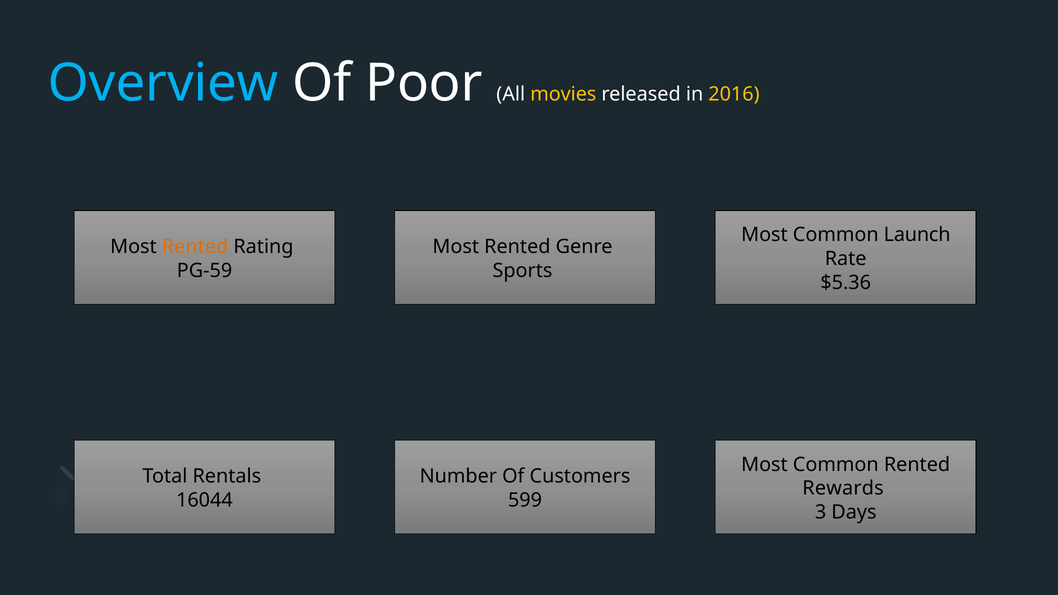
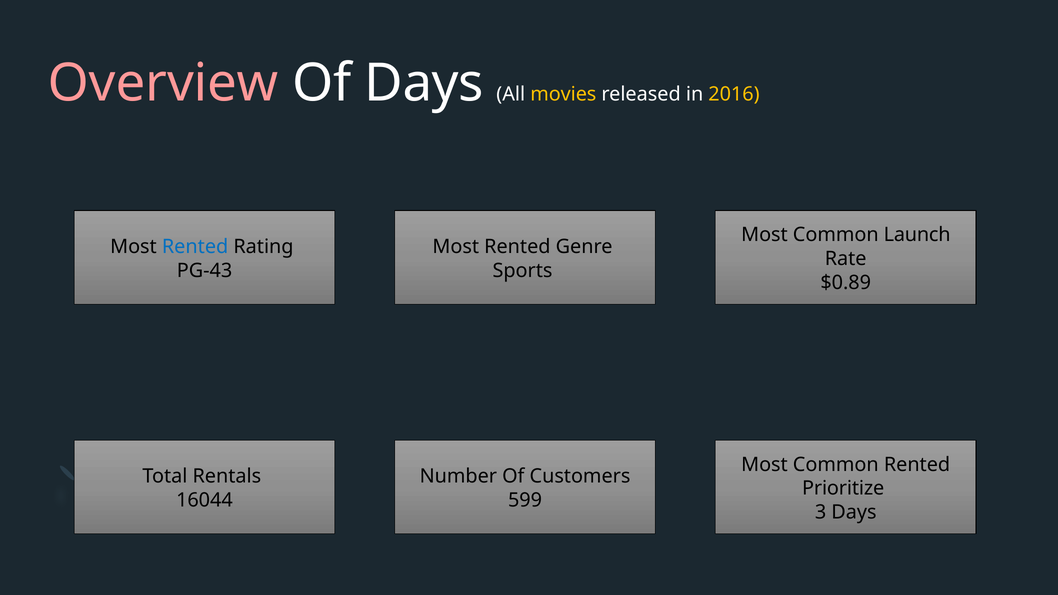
Overview colour: light blue -> pink
Of Poor: Poor -> Days
Rented at (195, 247) colour: orange -> blue
PG-59: PG-59 -> PG-43
$5.36: $5.36 -> $0.89
Rewards: Rewards -> Prioritize
